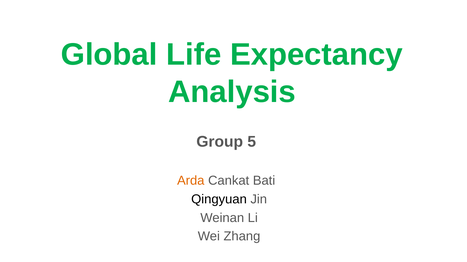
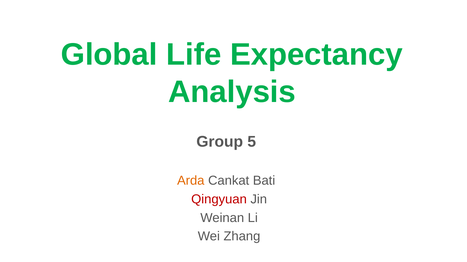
Qingyuan colour: black -> red
